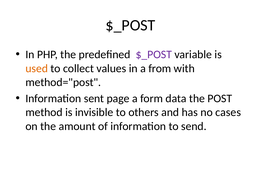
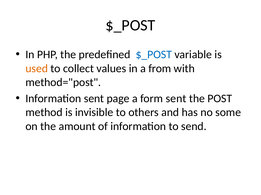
$_POST at (154, 55) colour: purple -> blue
form data: data -> sent
cases: cases -> some
